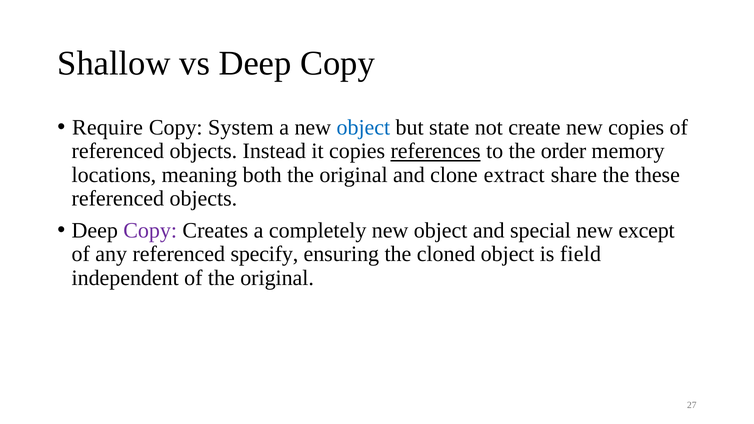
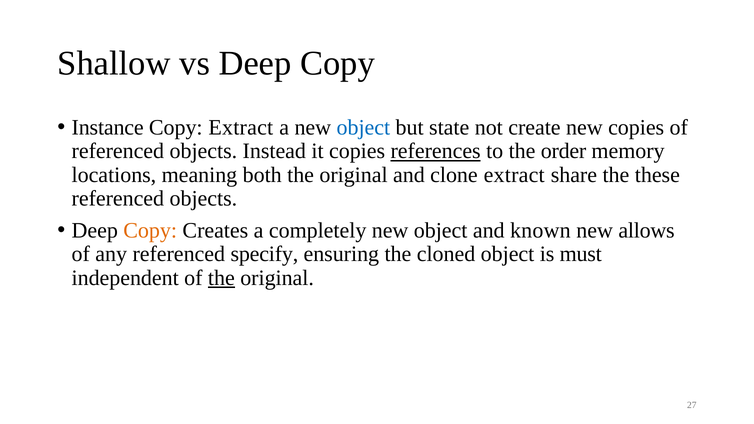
Require: Require -> Instance
Copy System: System -> Extract
Copy at (150, 230) colour: purple -> orange
special: special -> known
except: except -> allows
field: field -> must
the at (221, 278) underline: none -> present
